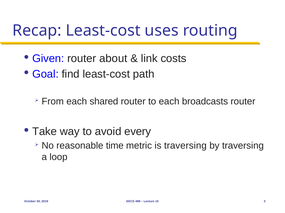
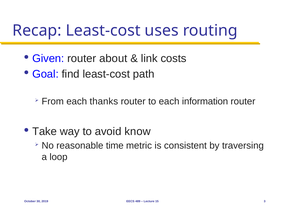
shared: shared -> thanks
broadcasts: broadcasts -> information
every: every -> know
is traversing: traversing -> consistent
